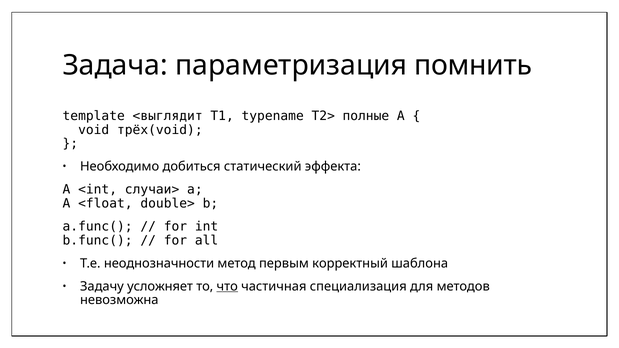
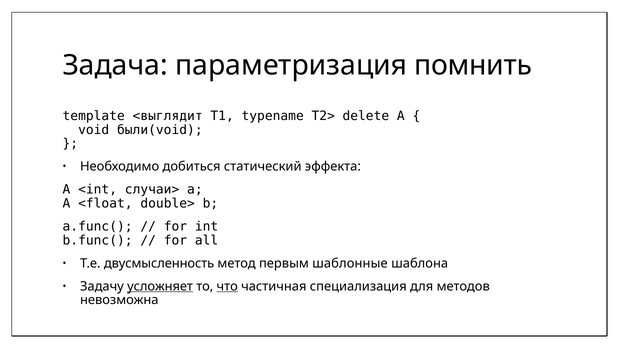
полные: полные -> delete
трёх(void: трёх(void -> были(void
неоднозначности: неоднозначности -> двусмысленность
корректный: корректный -> шаблонные
усложняет underline: none -> present
